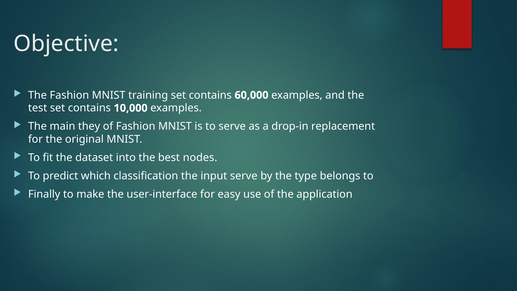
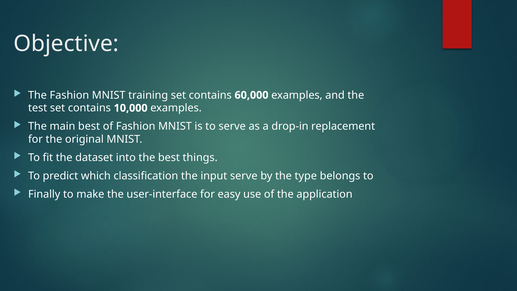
main they: they -> best
nodes: nodes -> things
